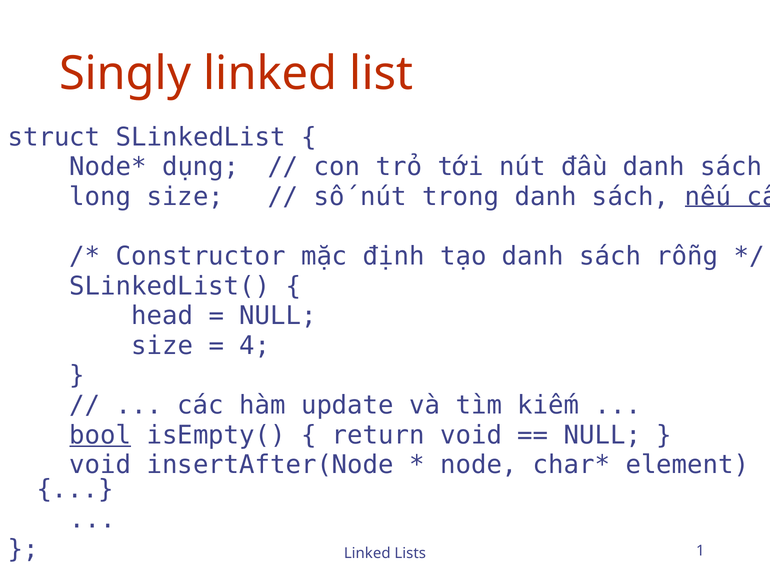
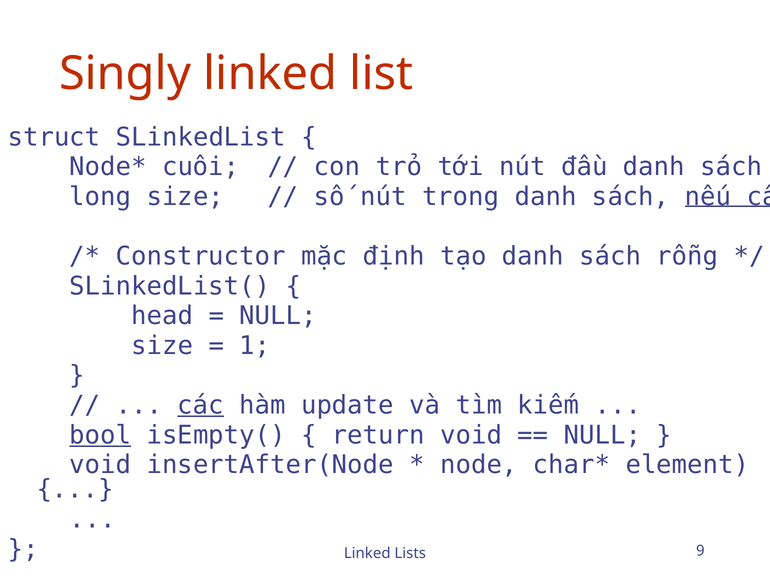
dụng: dụng -> cuối
4: 4 -> 1
các underline: none -> present
1: 1 -> 9
